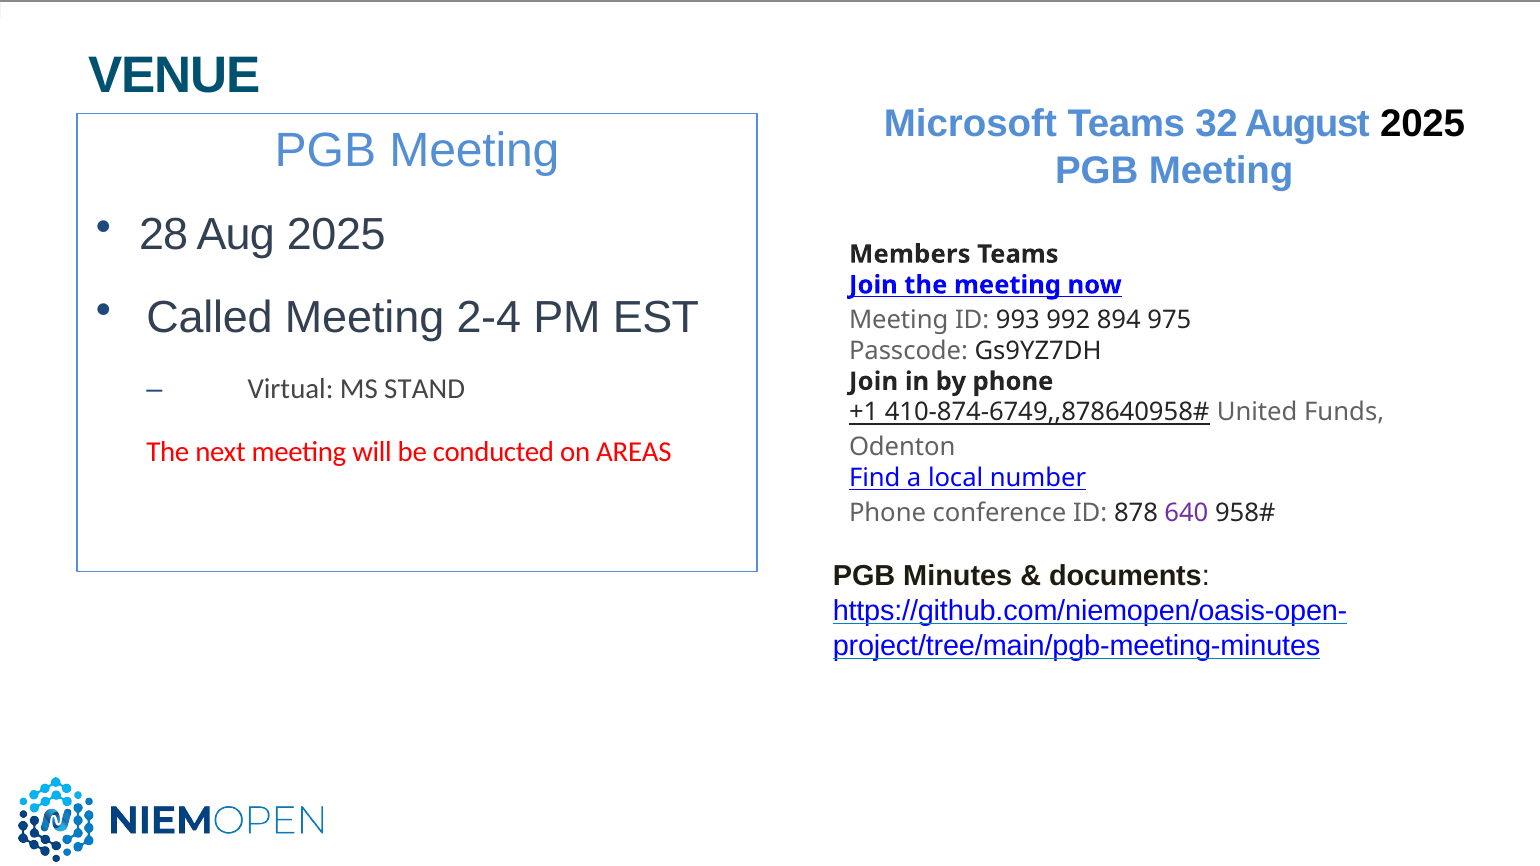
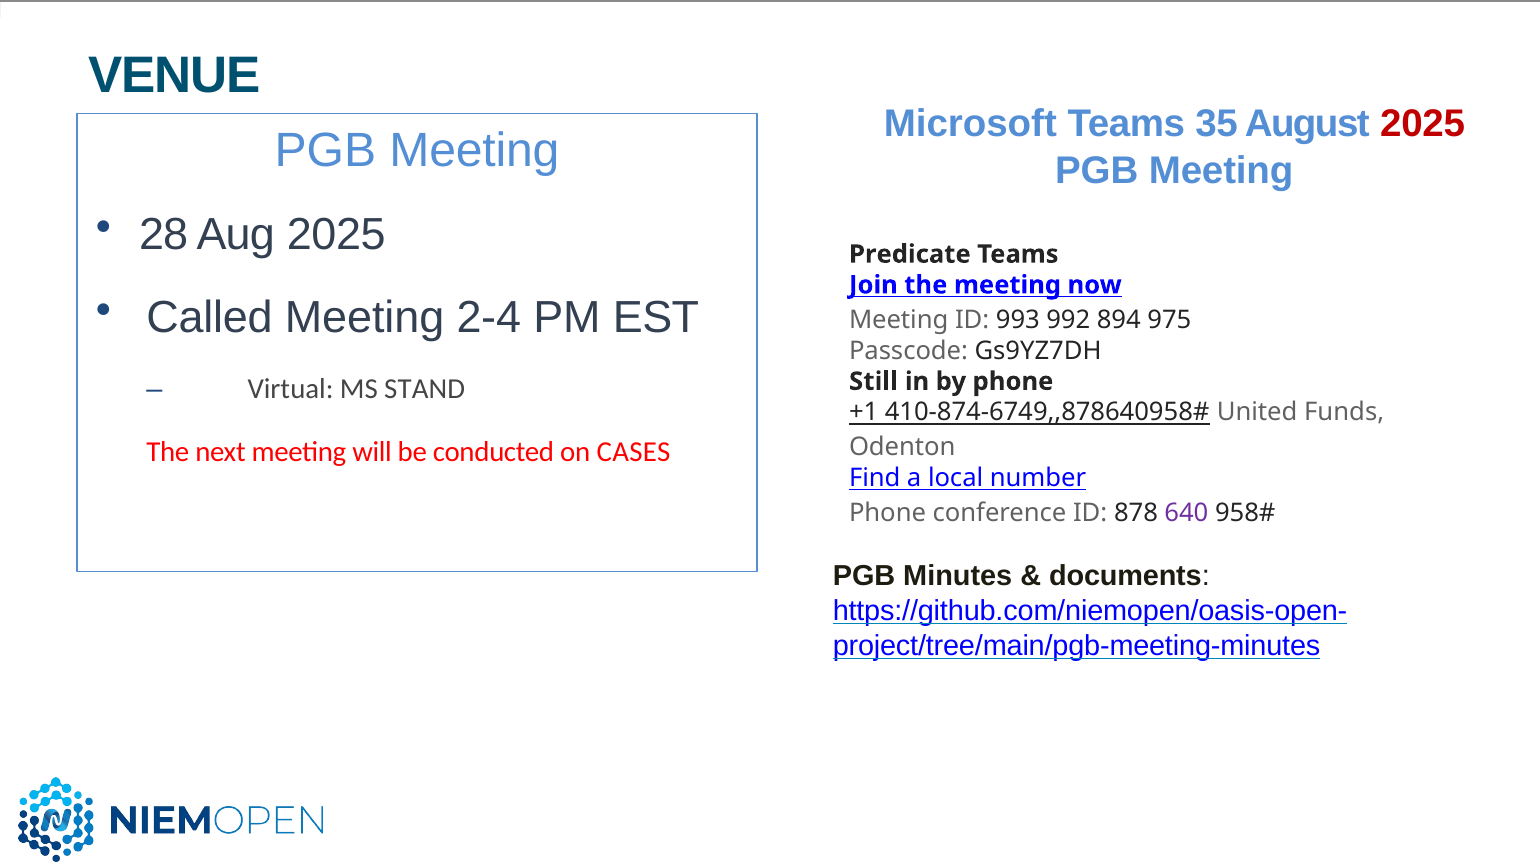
32: 32 -> 35
2025 at (1423, 124) colour: black -> red
Members: Members -> Predicate
Join at (874, 382): Join -> Still
AREAS: AREAS -> CASES
